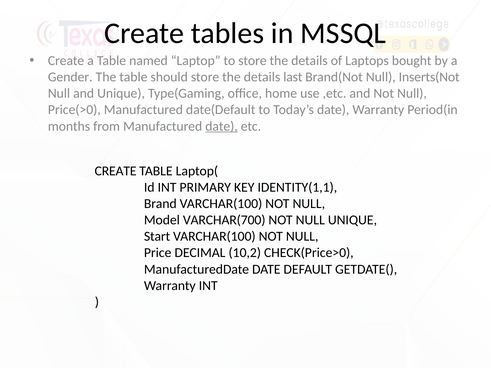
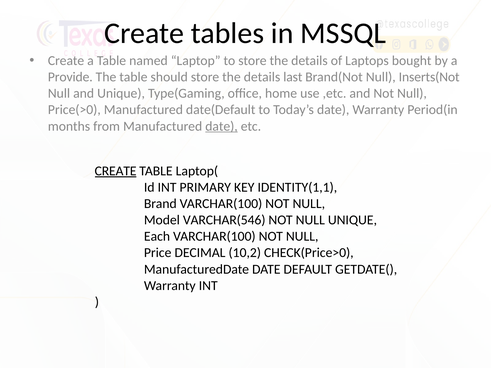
Gender: Gender -> Provide
CREATE at (116, 171) underline: none -> present
VARCHAR(700: VARCHAR(700 -> VARCHAR(546
Start: Start -> Each
